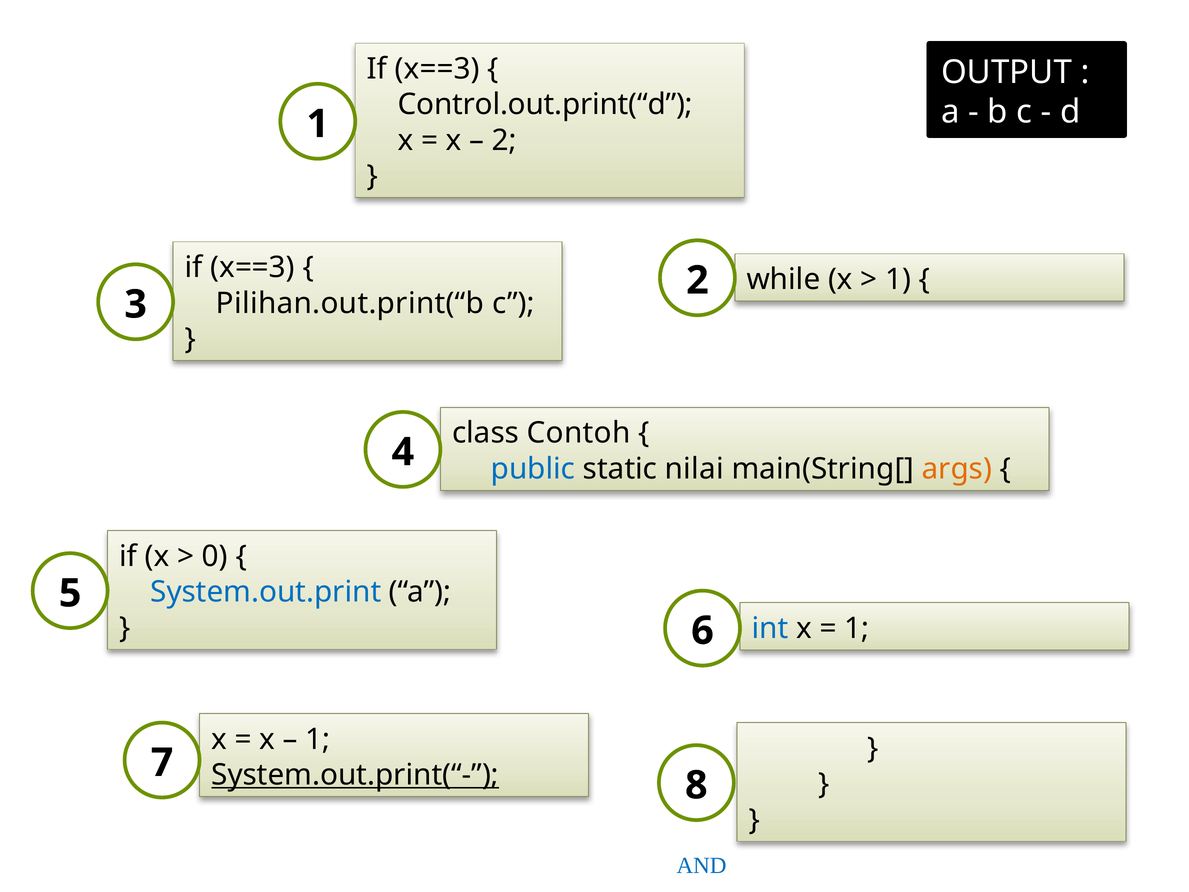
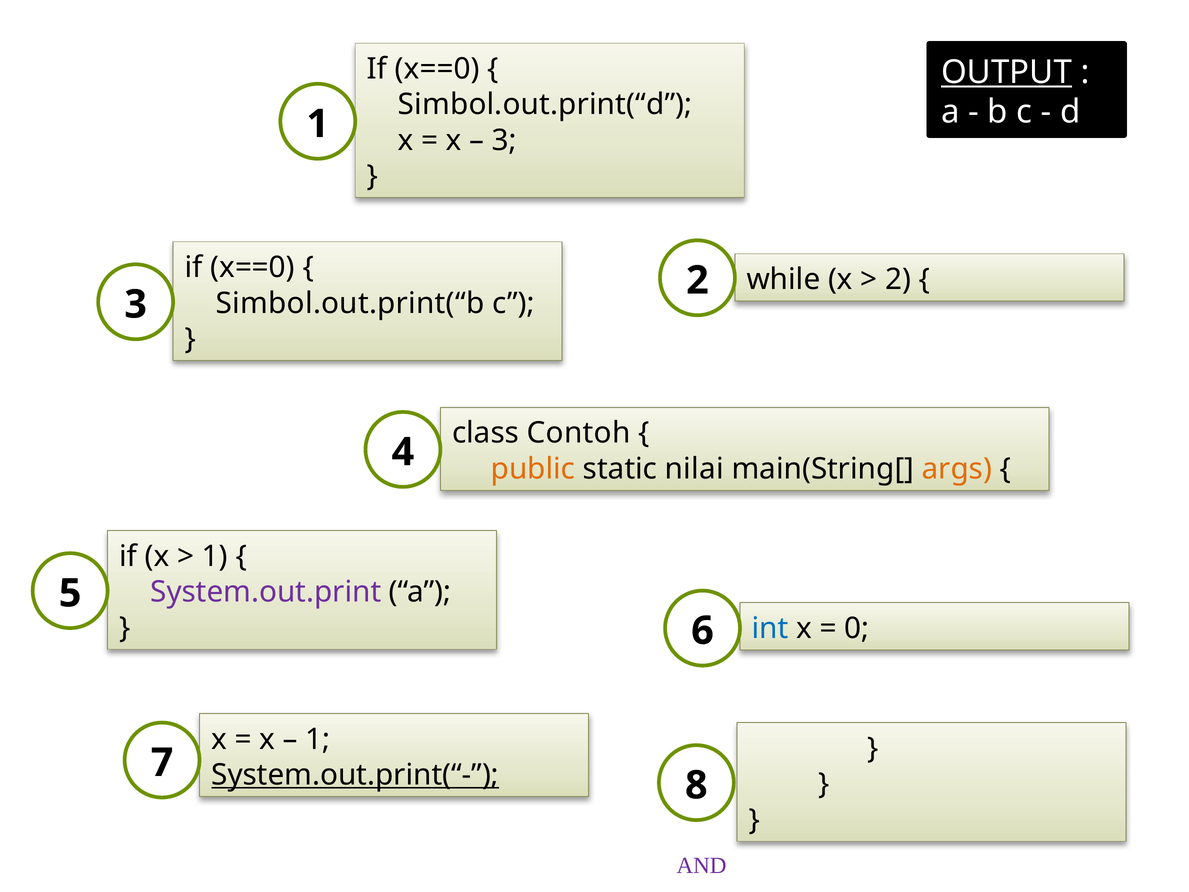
x==3 at (437, 69): x==3 -> x==0
OUTPUT underline: none -> present
Control.out.print(“d: Control.out.print(“d -> Simbol.out.print(“d
2 at (504, 140): 2 -> 3
x==3 at (253, 267): x==3 -> x==0
1 at (898, 279): 1 -> 2
Pilihan.out.print(“b: Pilihan.out.print(“b -> Simbol.out.print(“b
public colour: blue -> orange
0 at (215, 556): 0 -> 1
System.out.print colour: blue -> purple
1 at (857, 628): 1 -> 0
AND colour: blue -> purple
